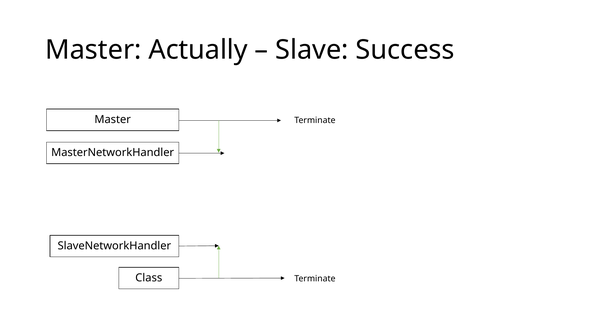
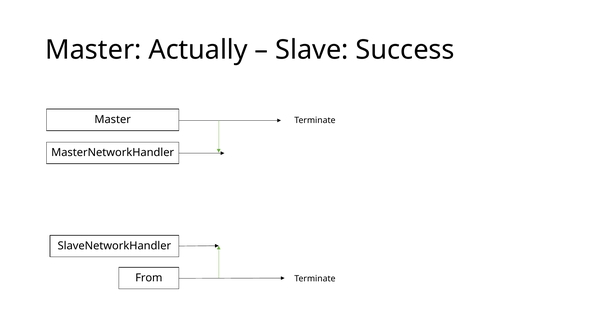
Class: Class -> From
